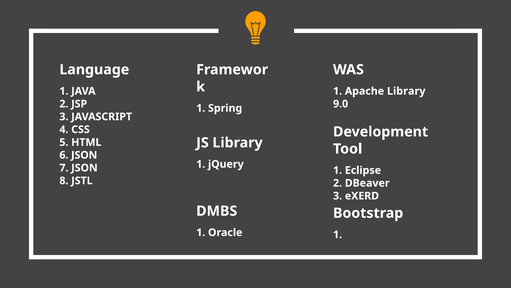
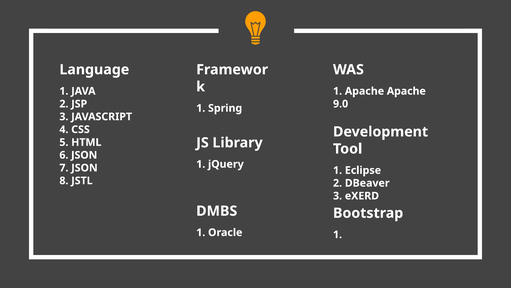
Apache Library: Library -> Apache
